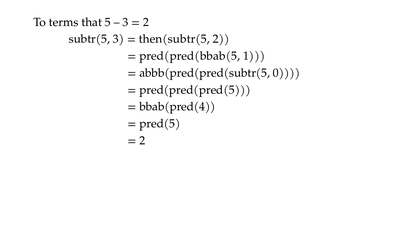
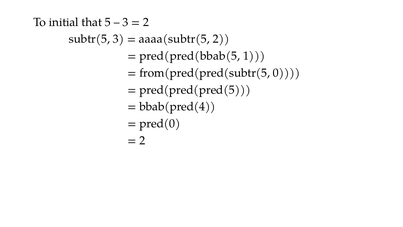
terms: terms -> initial
then(subtr(5: then(subtr(5 -> aaaa(subtr(5
abbb(pred(pred(subtr(5: abbb(pred(pred(subtr(5 -> from(pred(pred(subtr(5
pred(5: pred(5 -> pred(0
